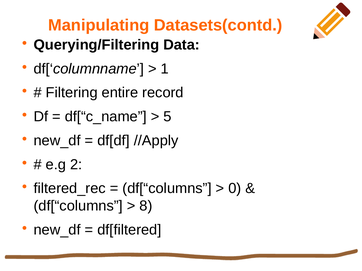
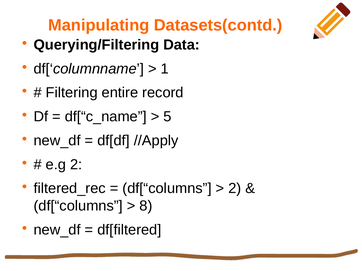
0 at (235, 189): 0 -> 2
